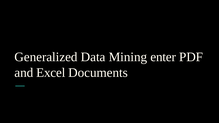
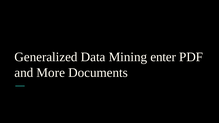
Excel: Excel -> More
